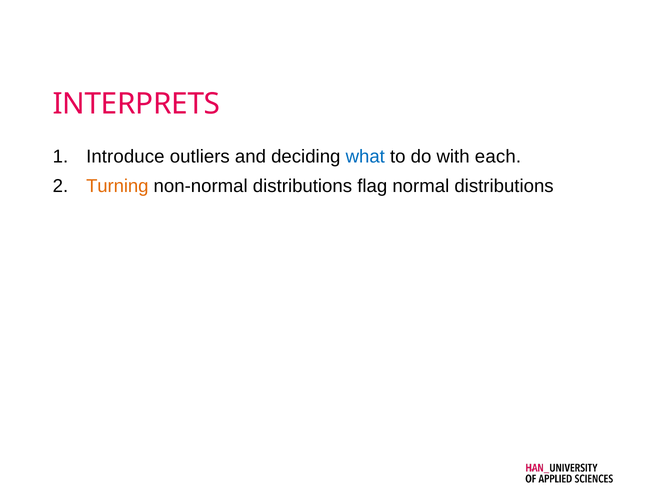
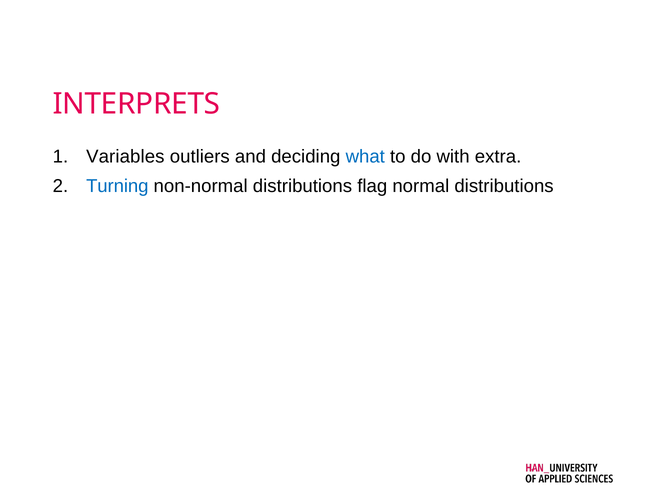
Introduce: Introduce -> Variables
each: each -> extra
Turning colour: orange -> blue
